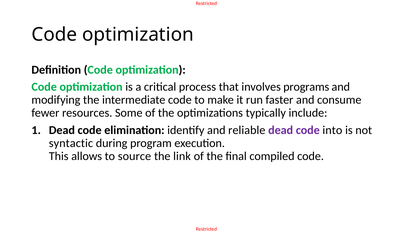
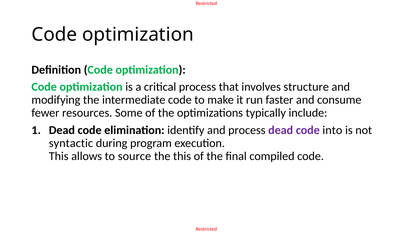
programs: programs -> structure
and reliable: reliable -> process
the link: link -> this
